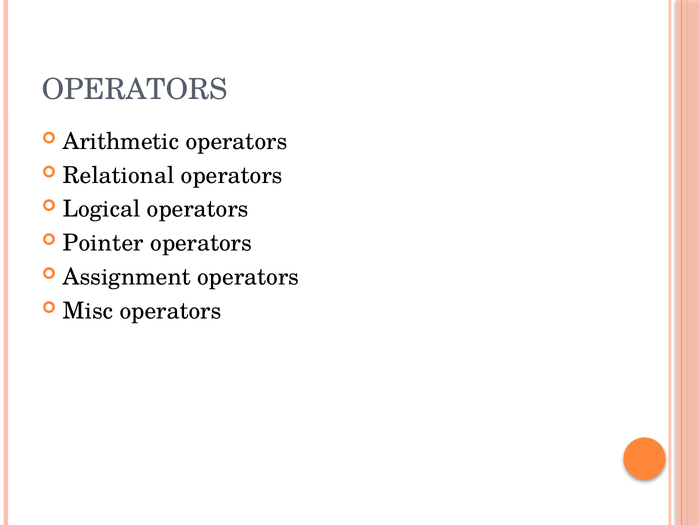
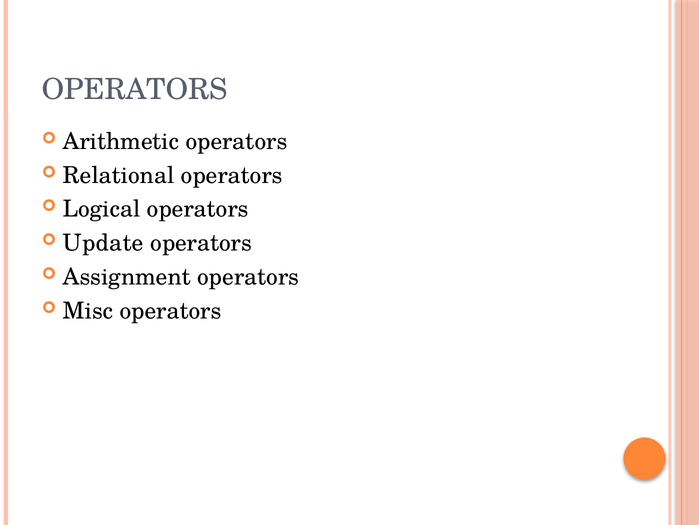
Pointer: Pointer -> Update
